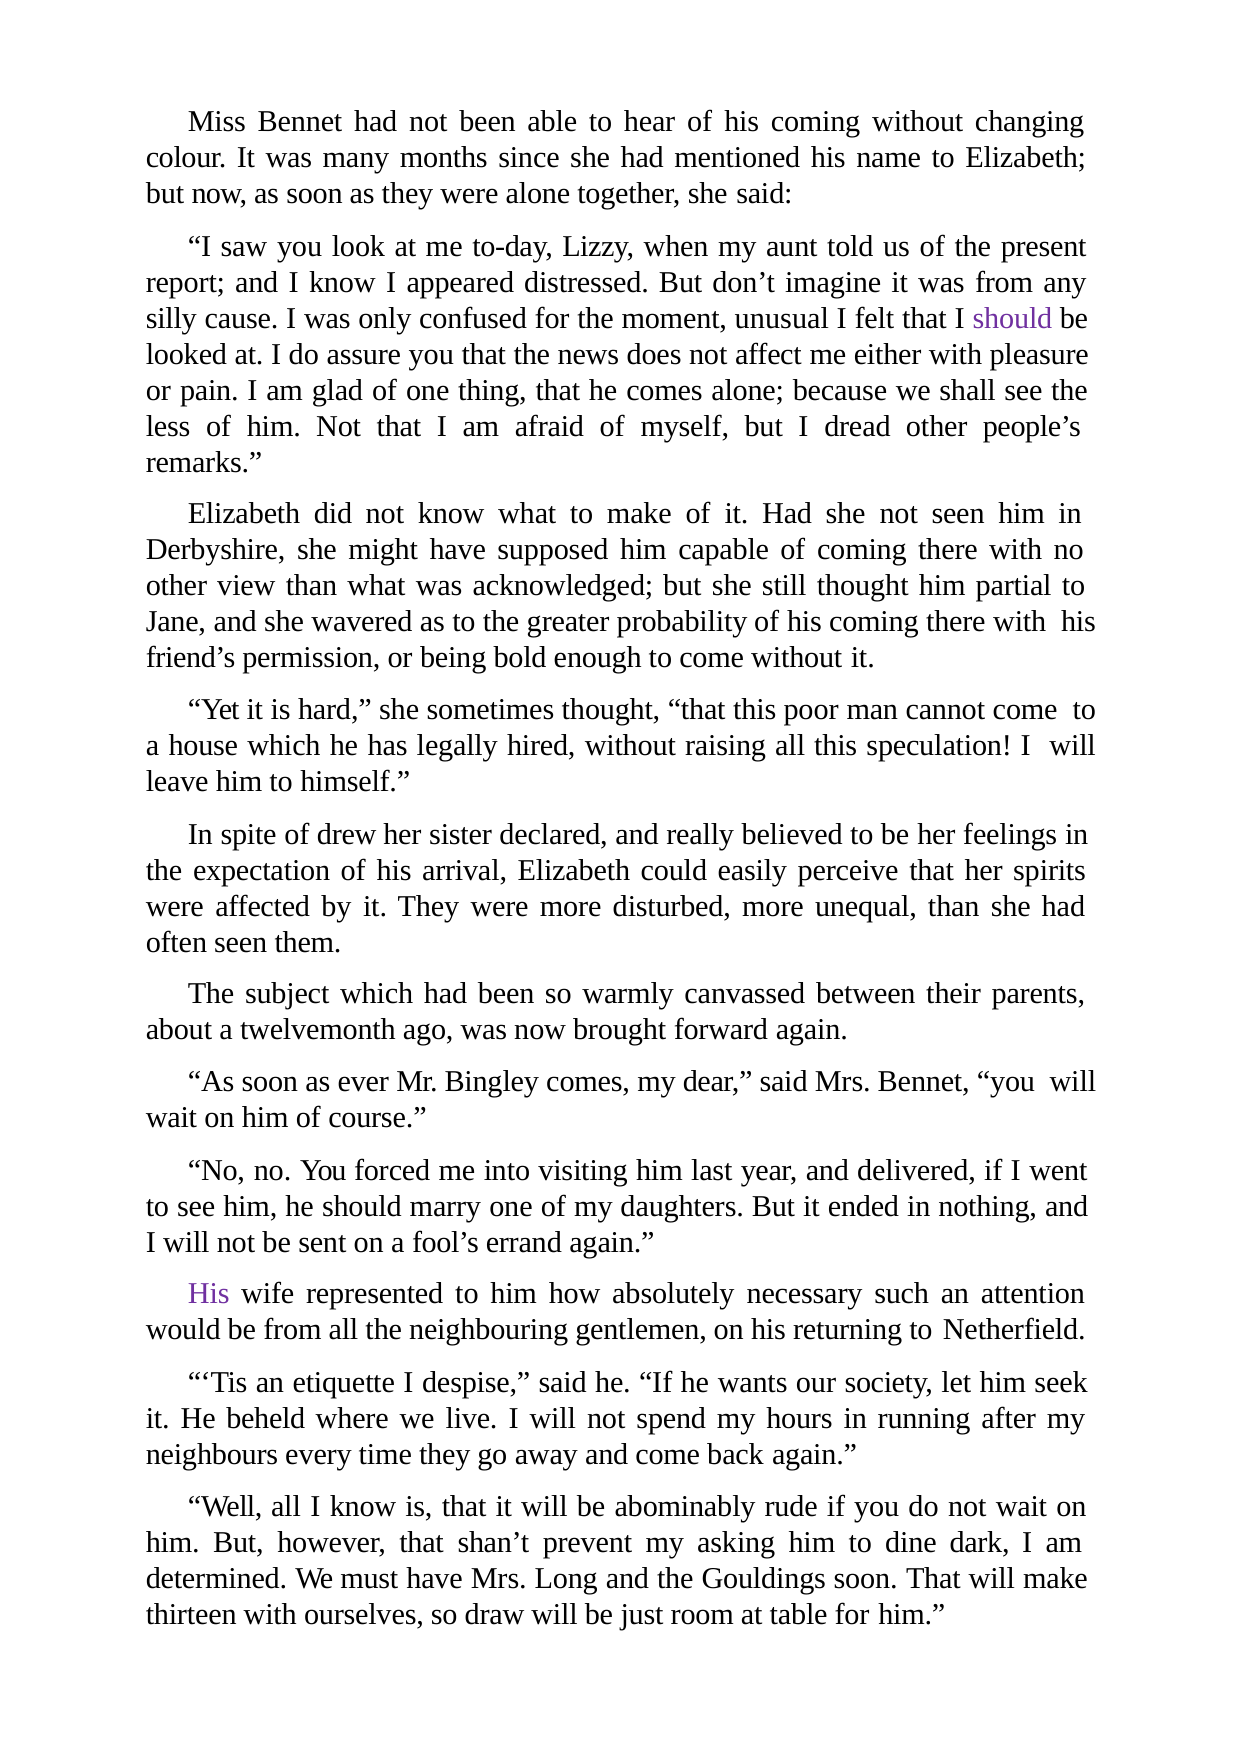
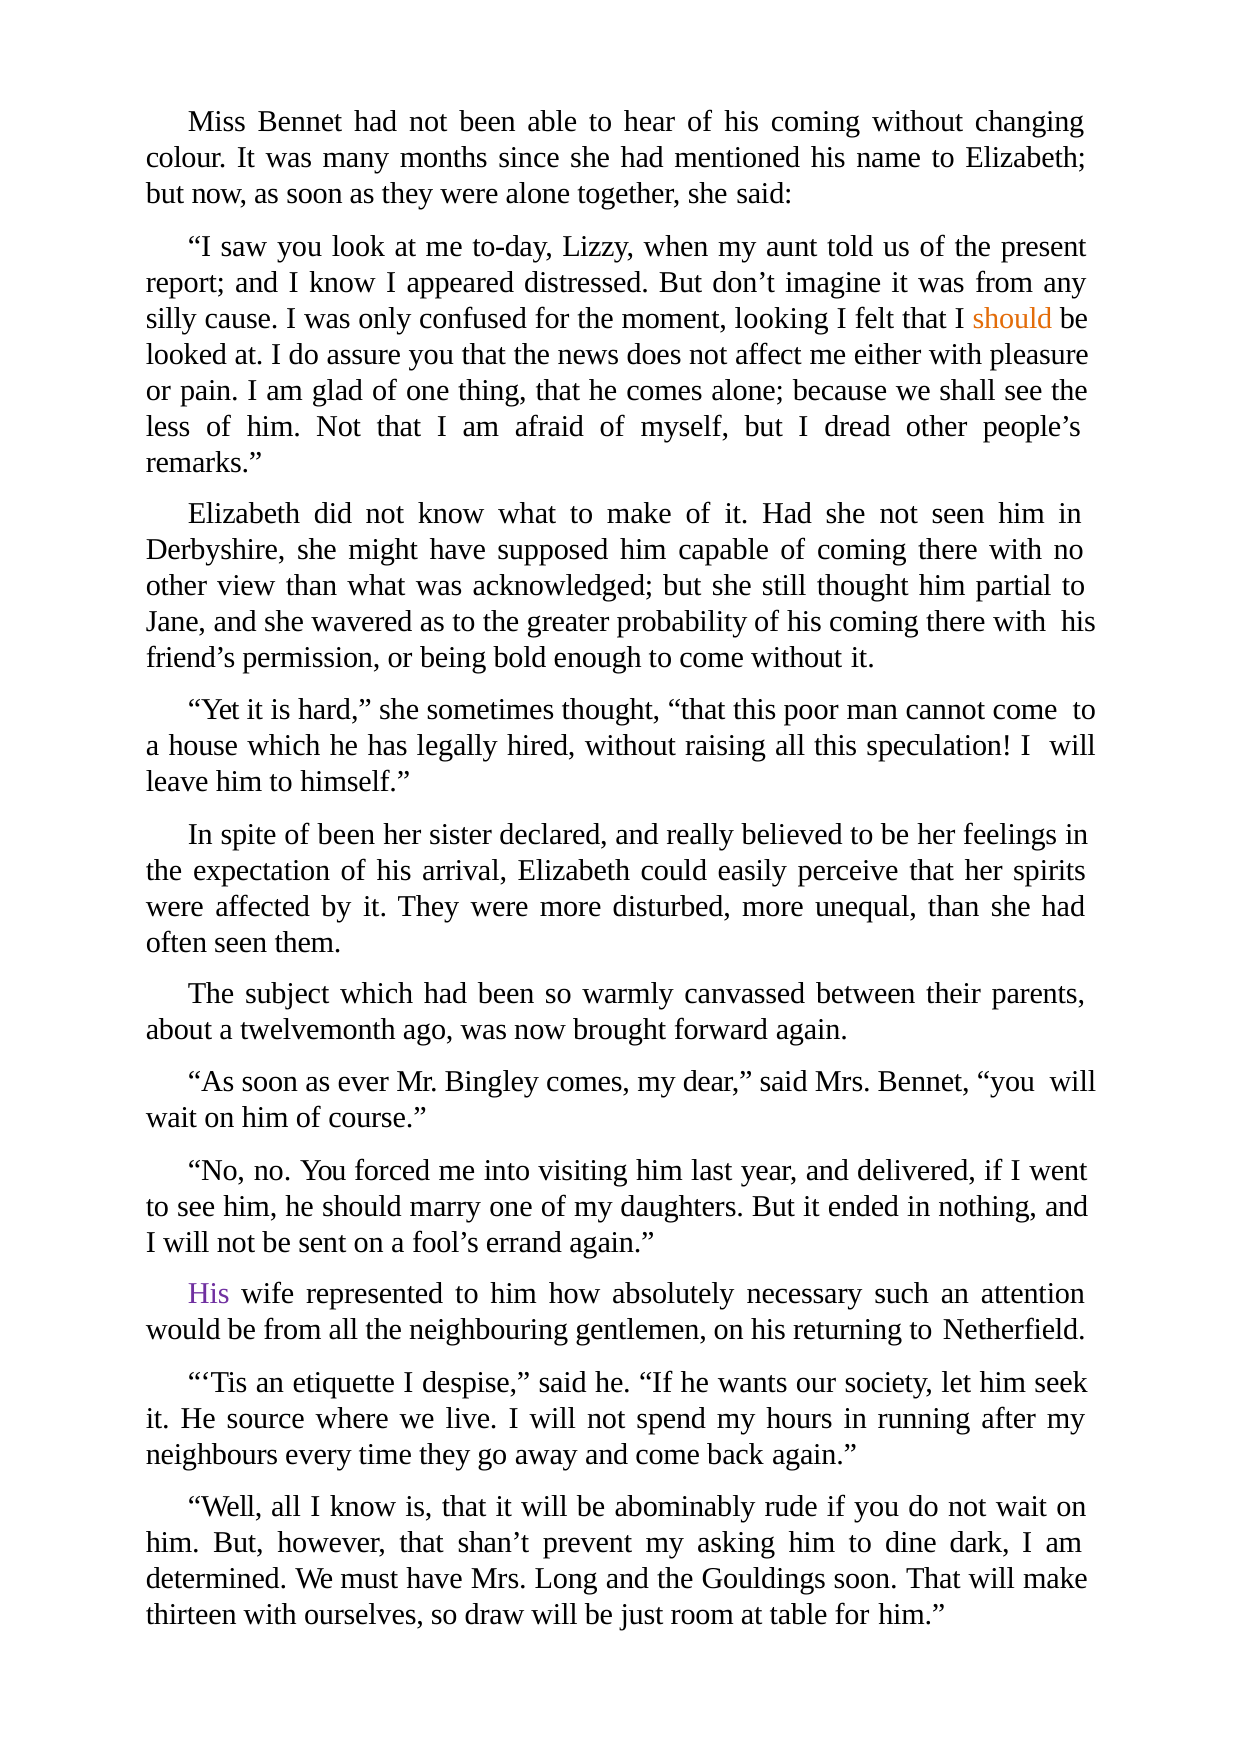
unusual: unusual -> looking
should at (1012, 318) colour: purple -> orange
of drew: drew -> been
beheld: beheld -> source
